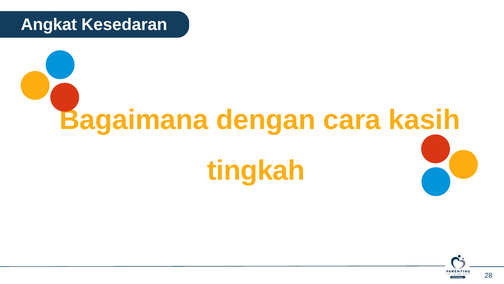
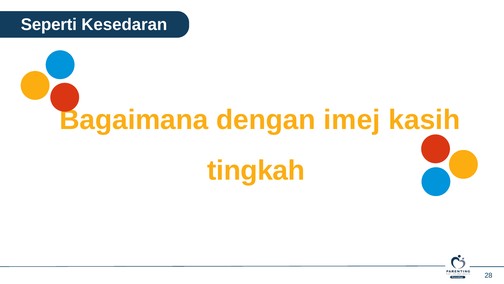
Angkat: Angkat -> Seperti
cara: cara -> imej
